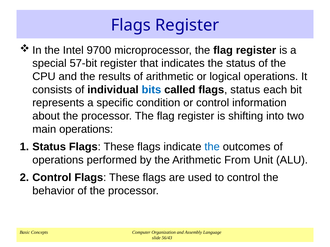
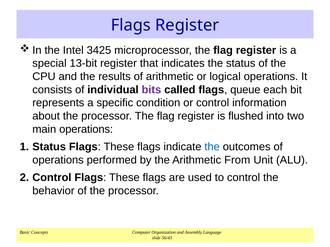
9700: 9700 -> 3425
57-bit: 57-bit -> 13-bit
bits colour: blue -> purple
flags status: status -> queue
shifting: shifting -> flushed
